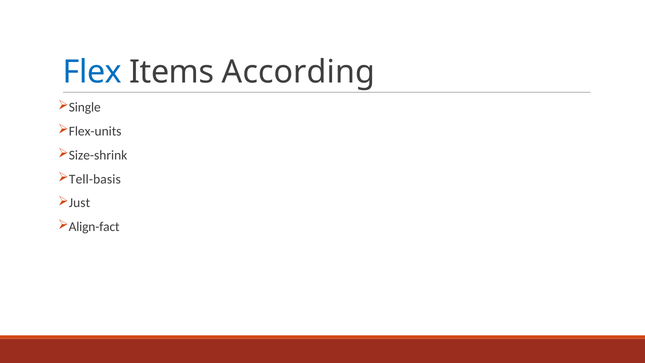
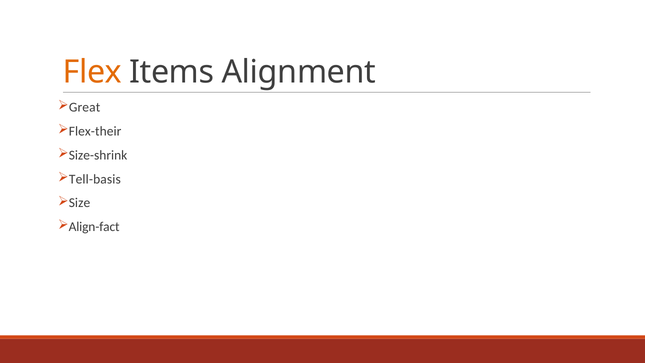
Flex colour: blue -> orange
According: According -> Alignment
Single: Single -> Great
Flex-units: Flex-units -> Flex-their
Just: Just -> Size
